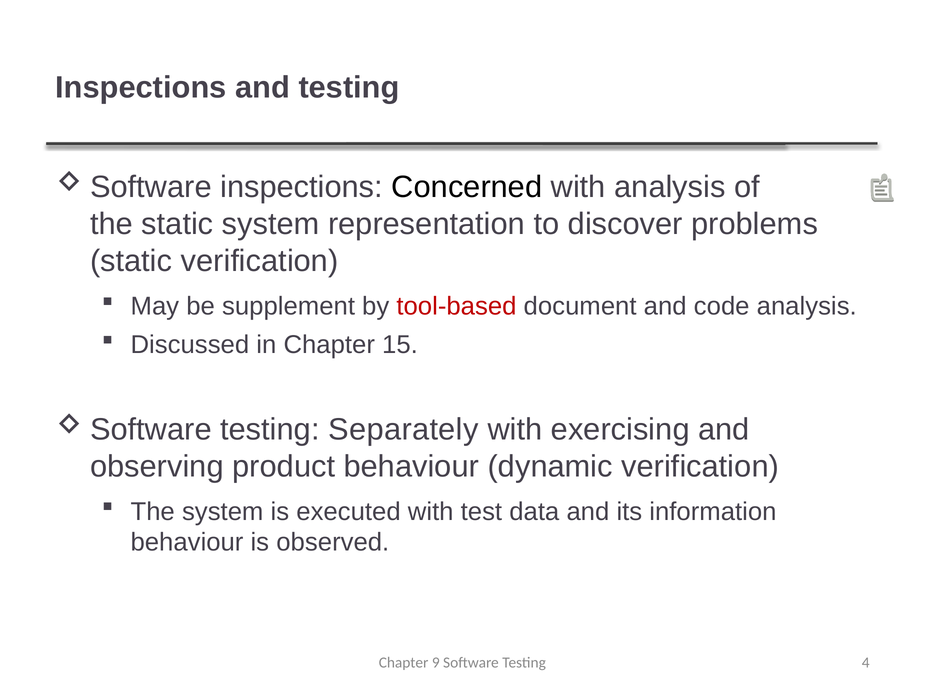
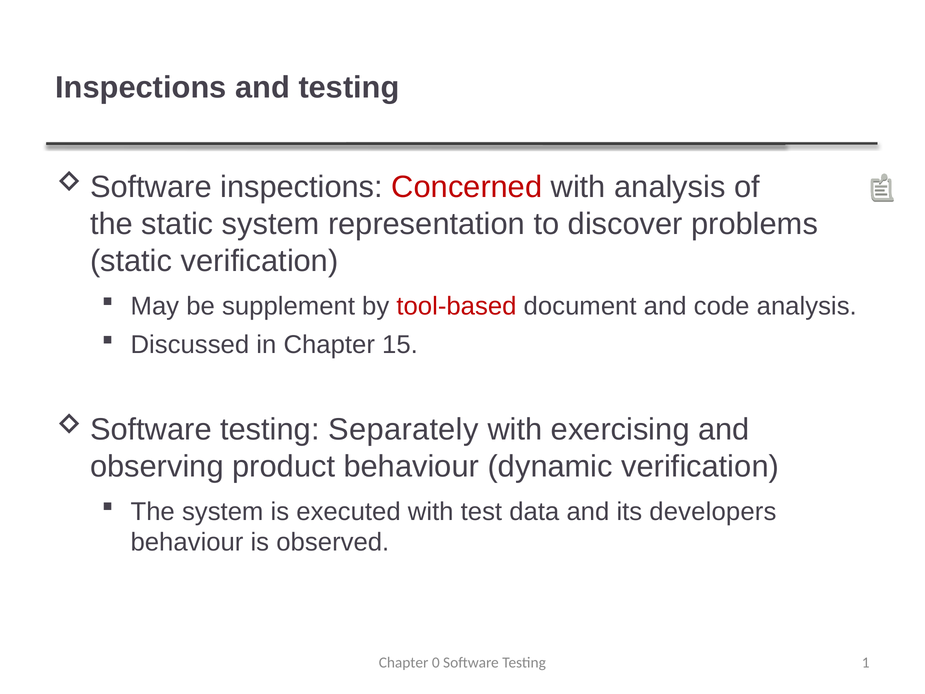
Concerned colour: black -> red
information: information -> developers
9: 9 -> 0
4: 4 -> 1
